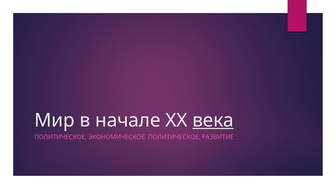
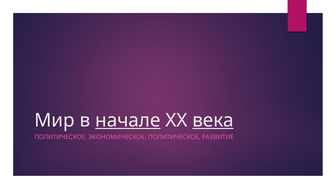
начале underline: none -> present
